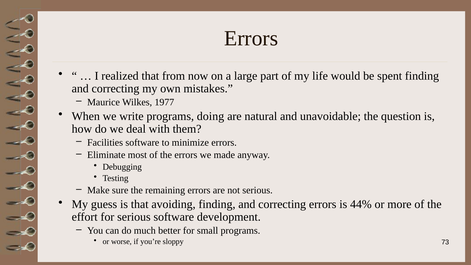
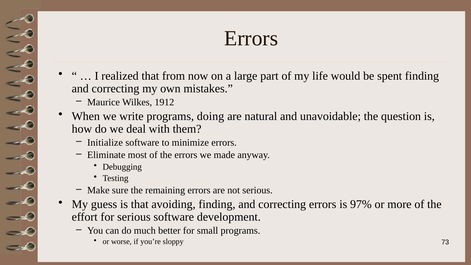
1977: 1977 -> 1912
Facilities: Facilities -> Initialize
44%: 44% -> 97%
